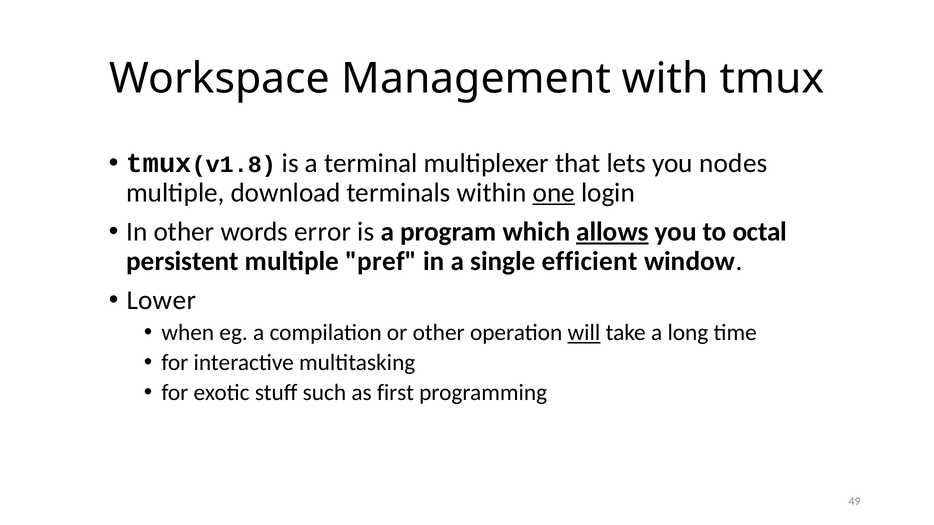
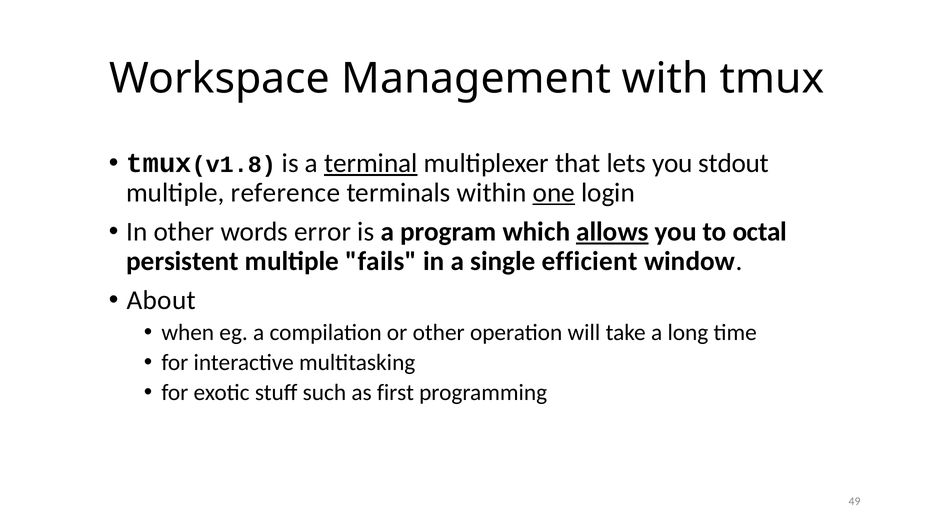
terminal underline: none -> present
nodes: nodes -> stdout
download: download -> reference
pref: pref -> fails
Lower: Lower -> About
will underline: present -> none
